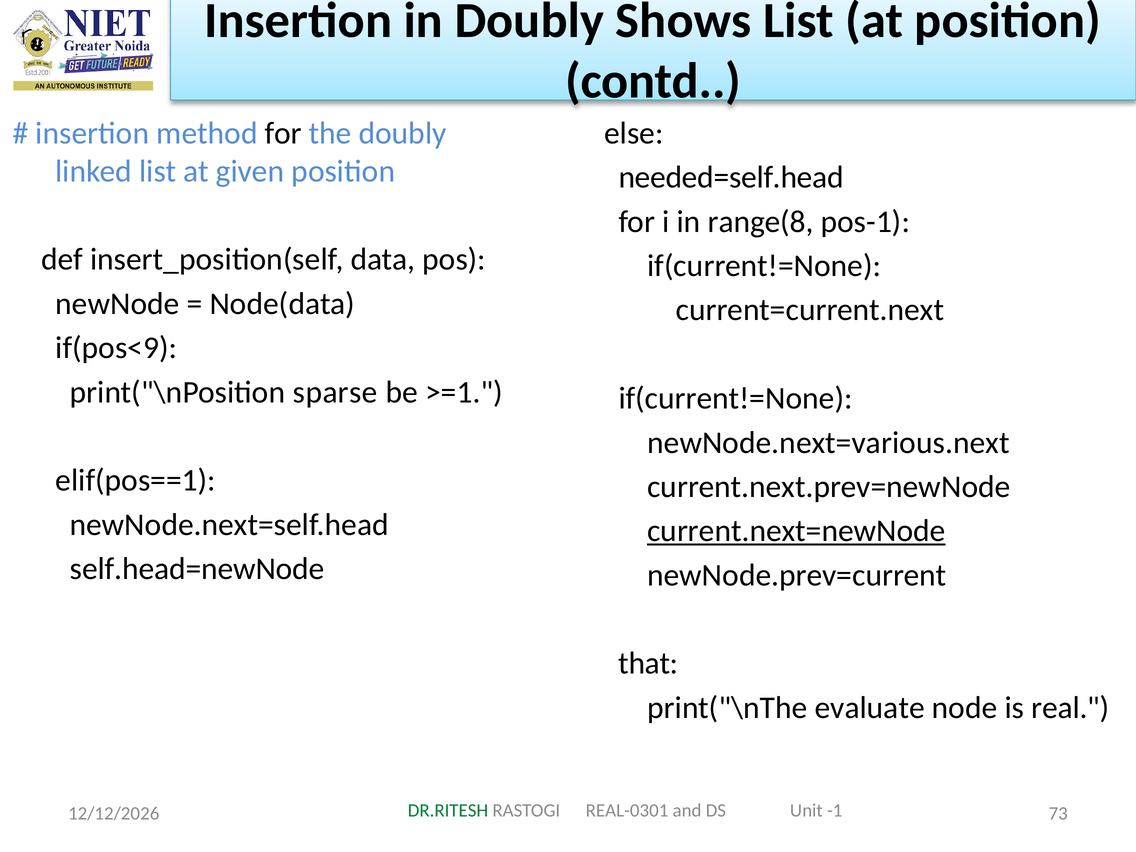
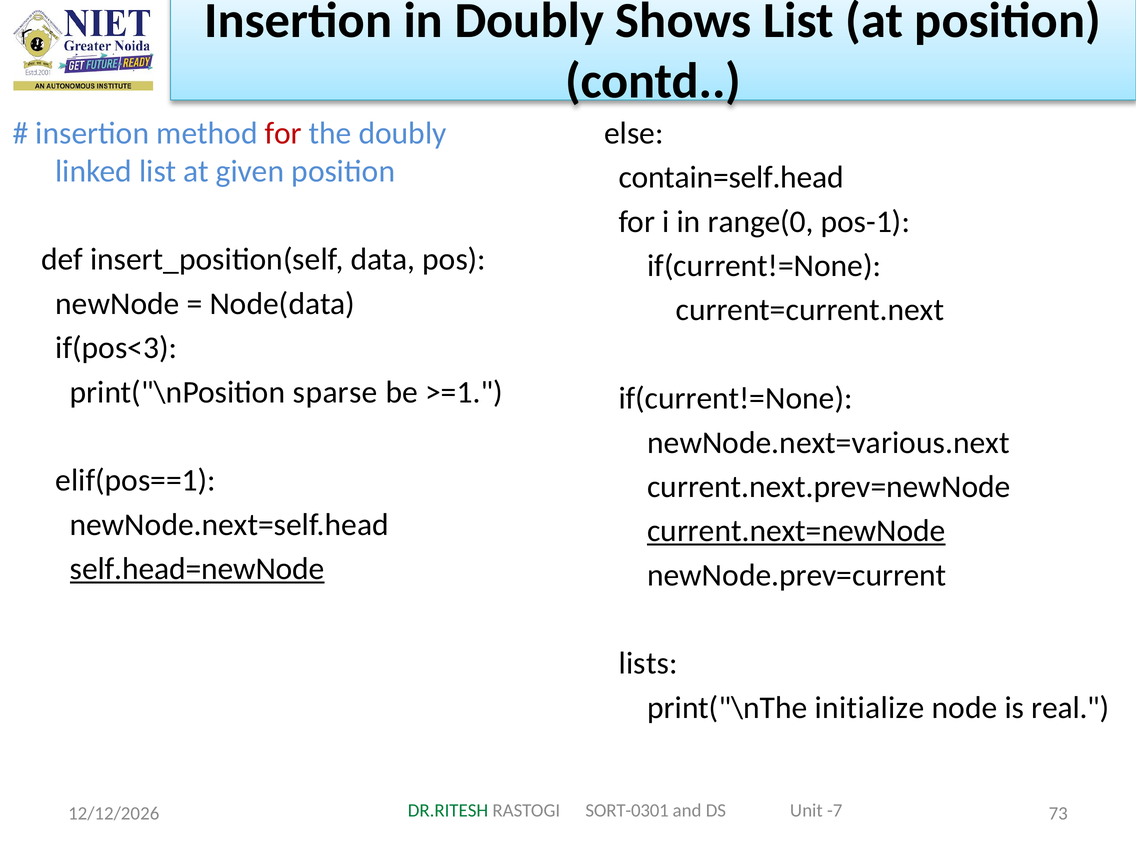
for at (283, 133) colour: black -> red
needed=self.head: needed=self.head -> contain=self.head
range(8: range(8 -> range(0
if(pos<9: if(pos<9 -> if(pos<3
self.head=newNode underline: none -> present
that: that -> lists
evaluate: evaluate -> initialize
REAL-0301: REAL-0301 -> SORT-0301
-1: -1 -> -7
